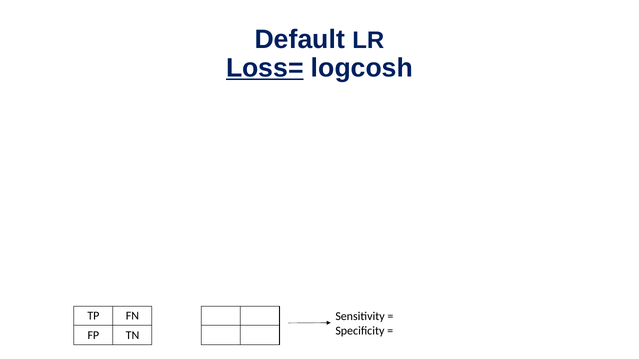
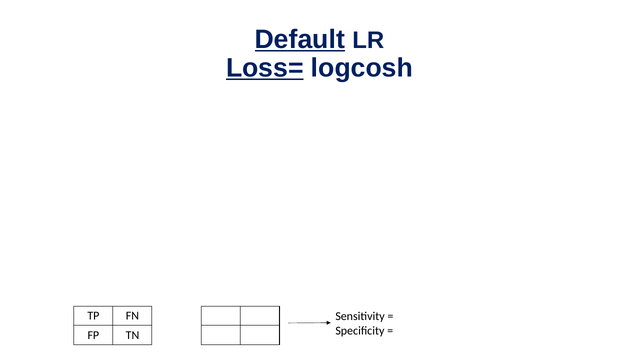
Default underline: none -> present
